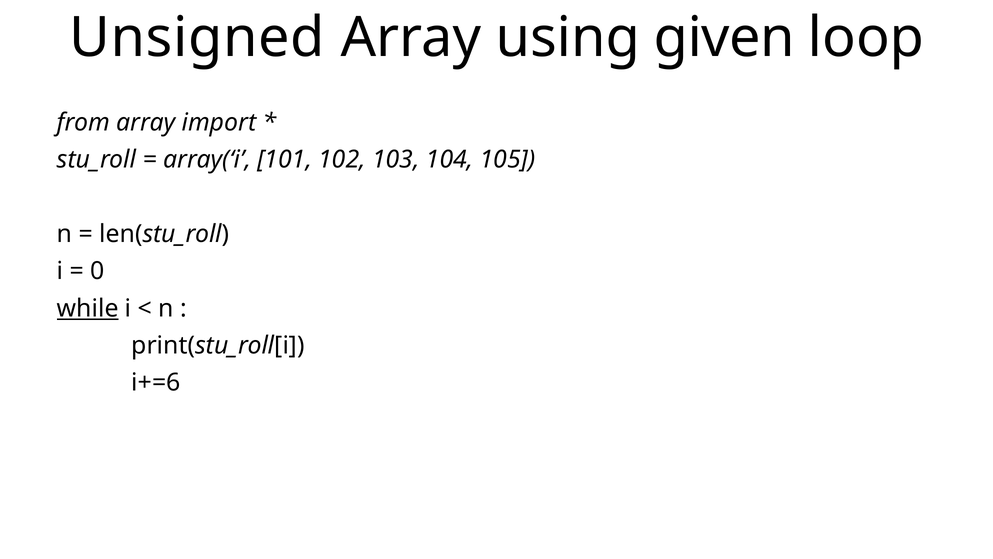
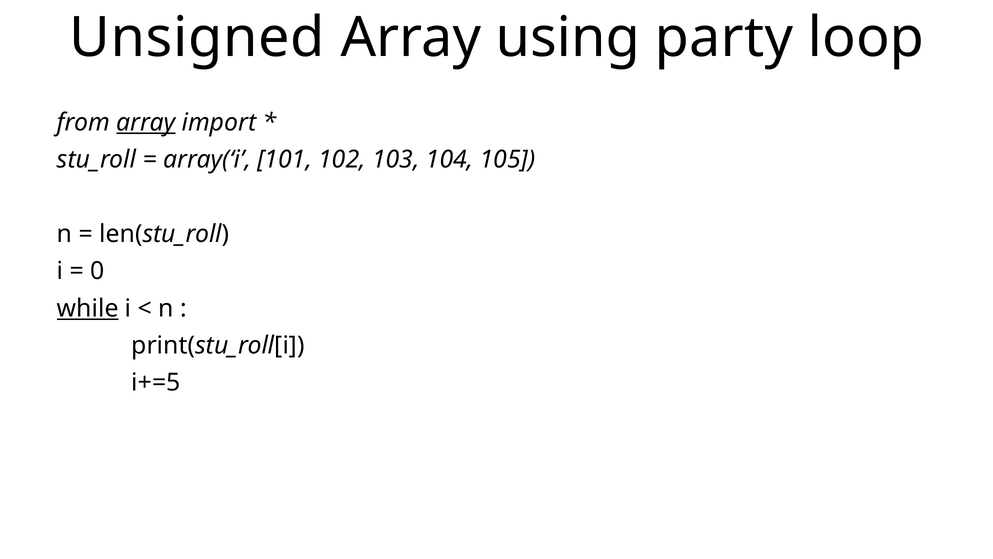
given: given -> party
array at (146, 122) underline: none -> present
i+=6: i+=6 -> i+=5
